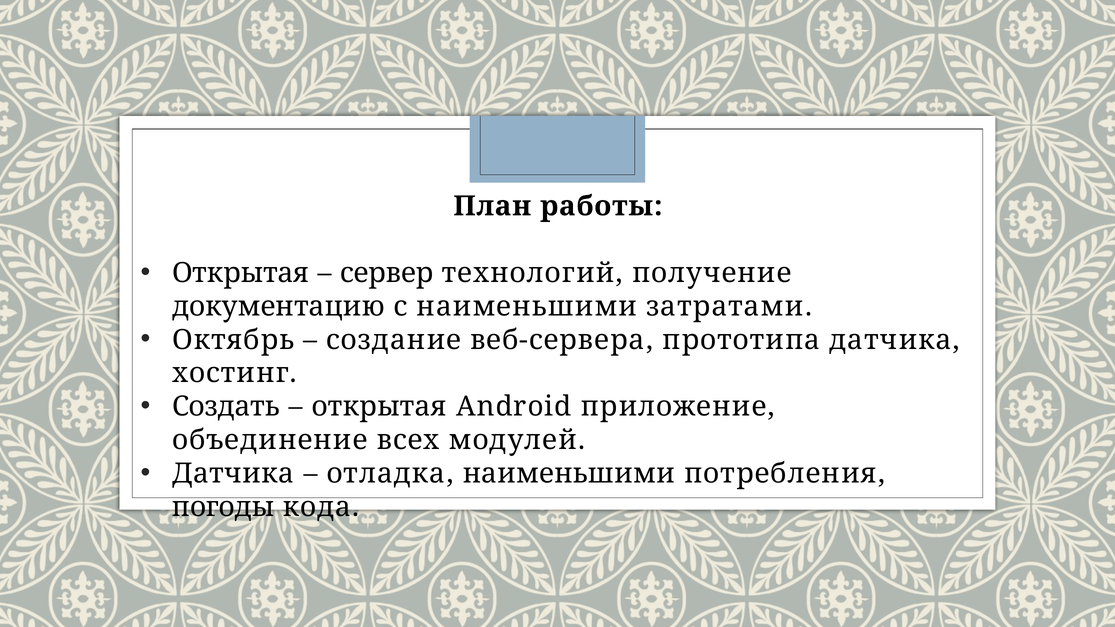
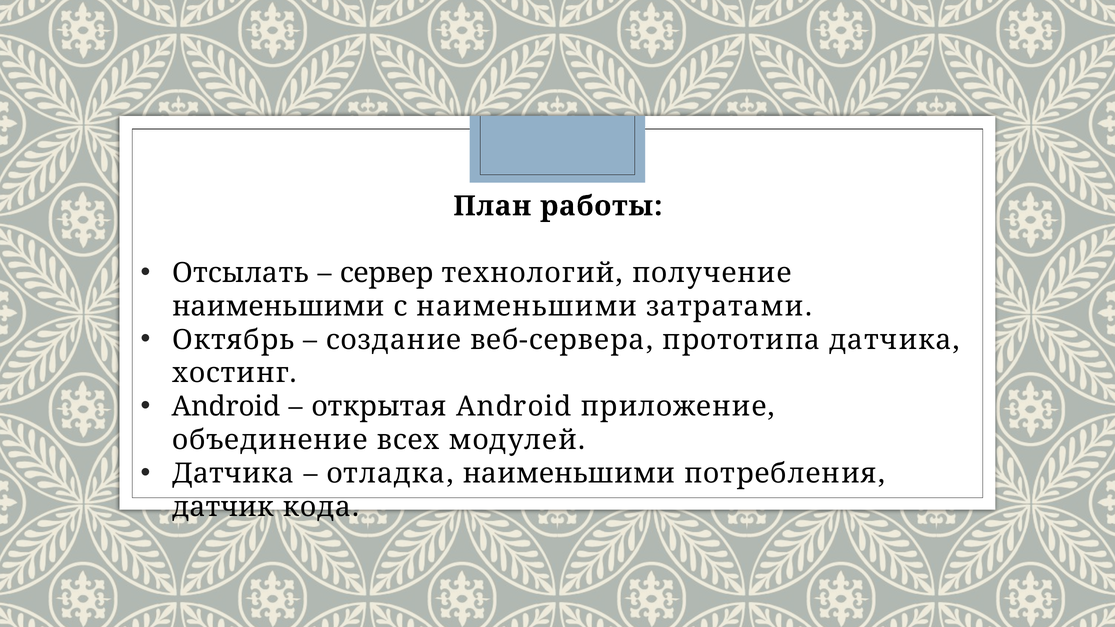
Открытая at (241, 273): Открытая -> Отсылать
документацию at (278, 306): документацию -> наименьшими
Создать at (226, 407): Создать -> Android
погоды: погоды -> датчик
